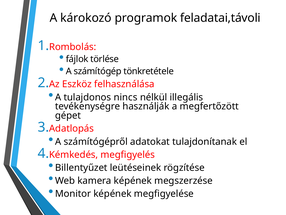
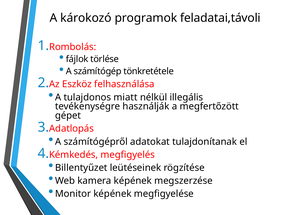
nincs: nincs -> miatt
